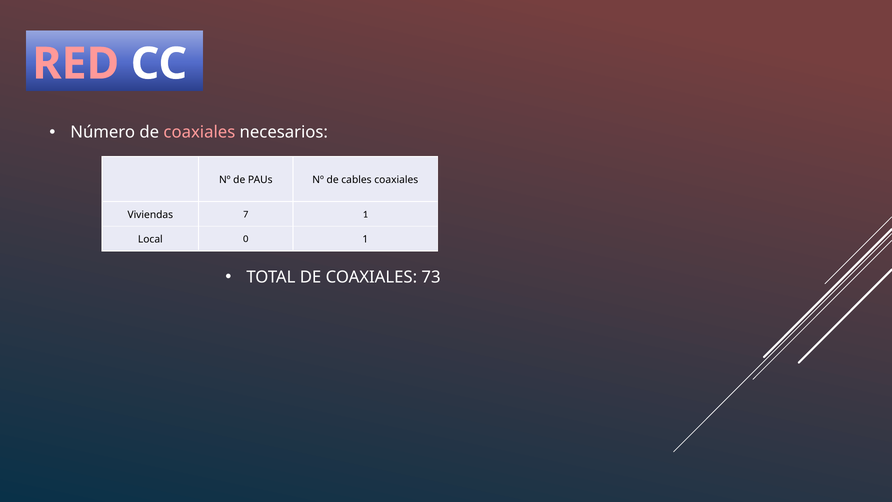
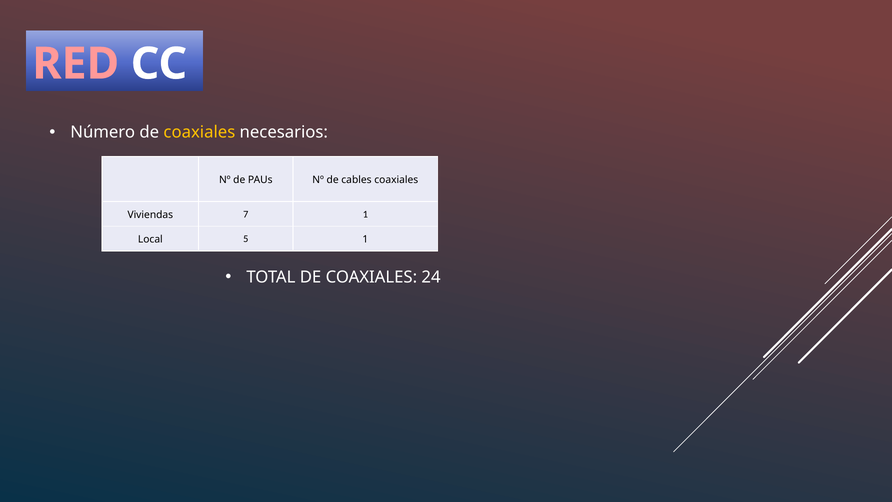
coaxiales at (199, 132) colour: pink -> yellow
0: 0 -> 5
73: 73 -> 24
